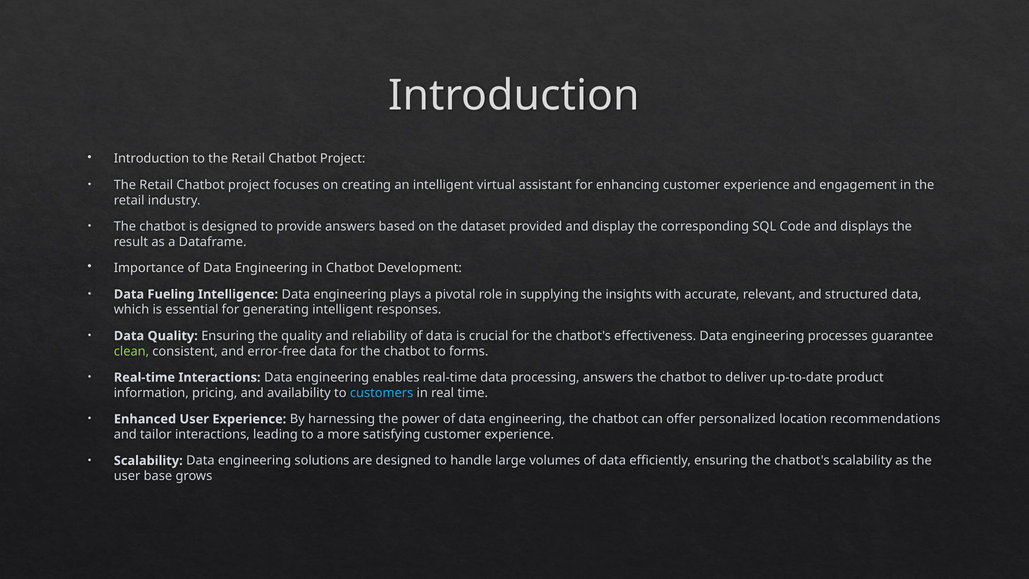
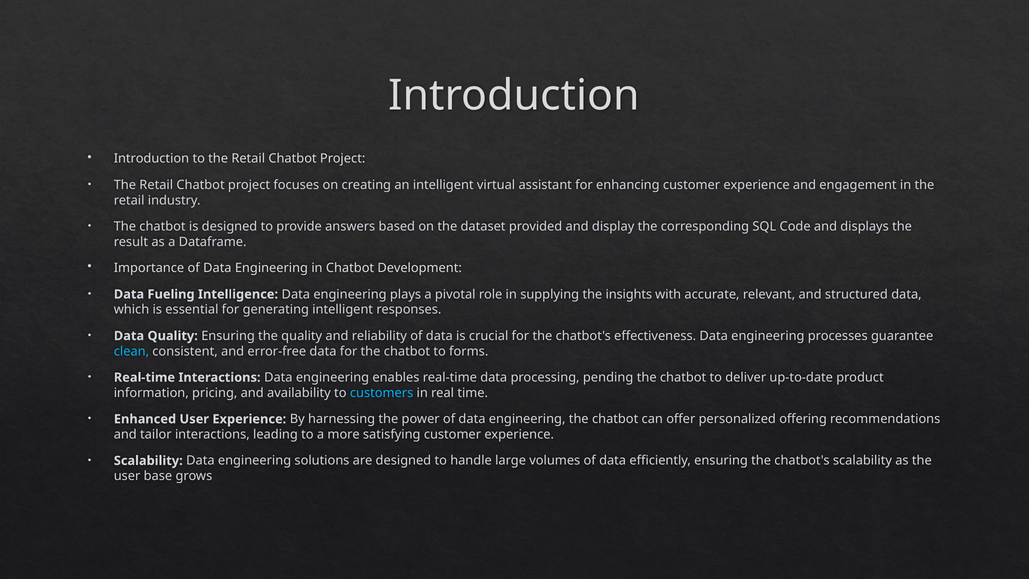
clean colour: light green -> light blue
processing answers: answers -> pending
location: location -> offering
